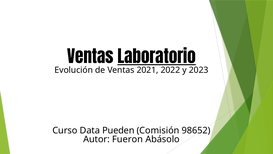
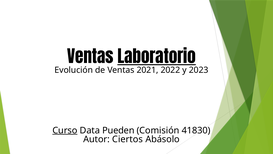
Curso underline: none -> present
98652: 98652 -> 41830
Fueron: Fueron -> Ciertos
